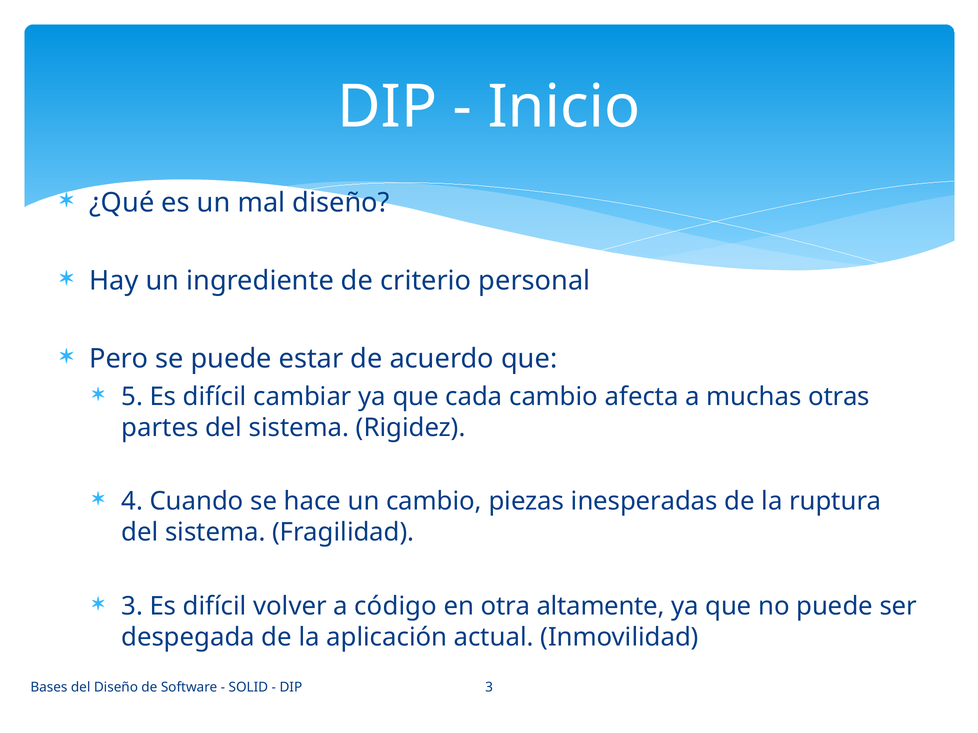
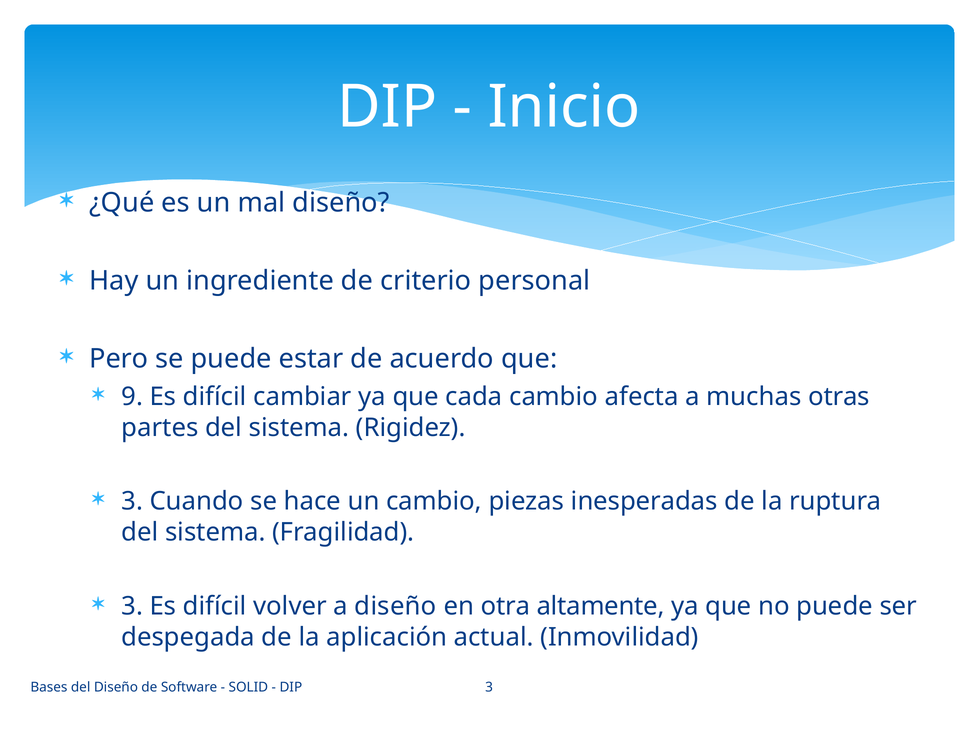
5: 5 -> 9
4 at (132, 502): 4 -> 3
a código: código -> diseño
